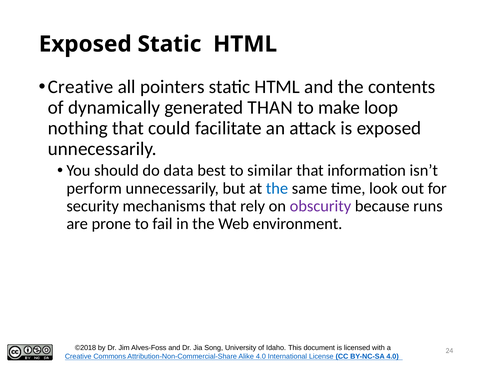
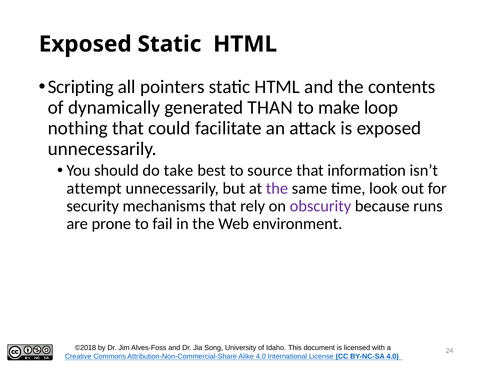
Creative at (81, 87): Creative -> Scripting
data: data -> take
similar: similar -> source
perform: perform -> attempt
the at (277, 188) colour: blue -> purple
